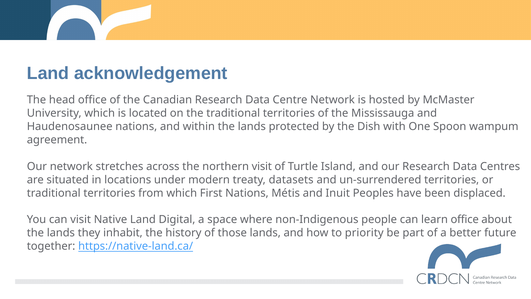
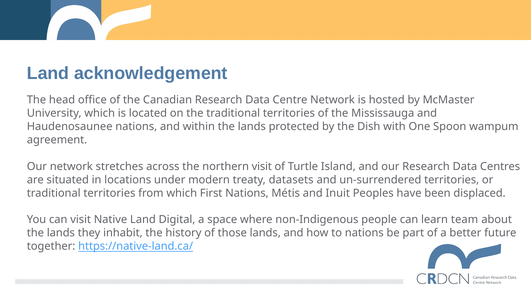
learn office: office -> team
to priority: priority -> nations
